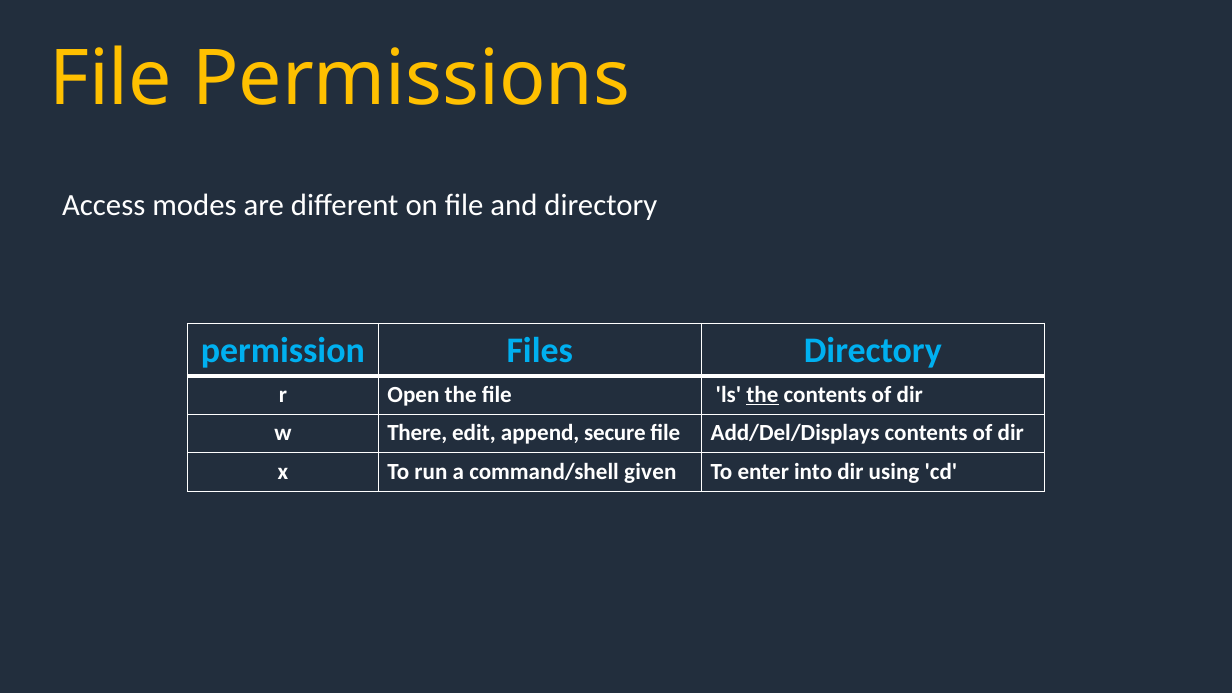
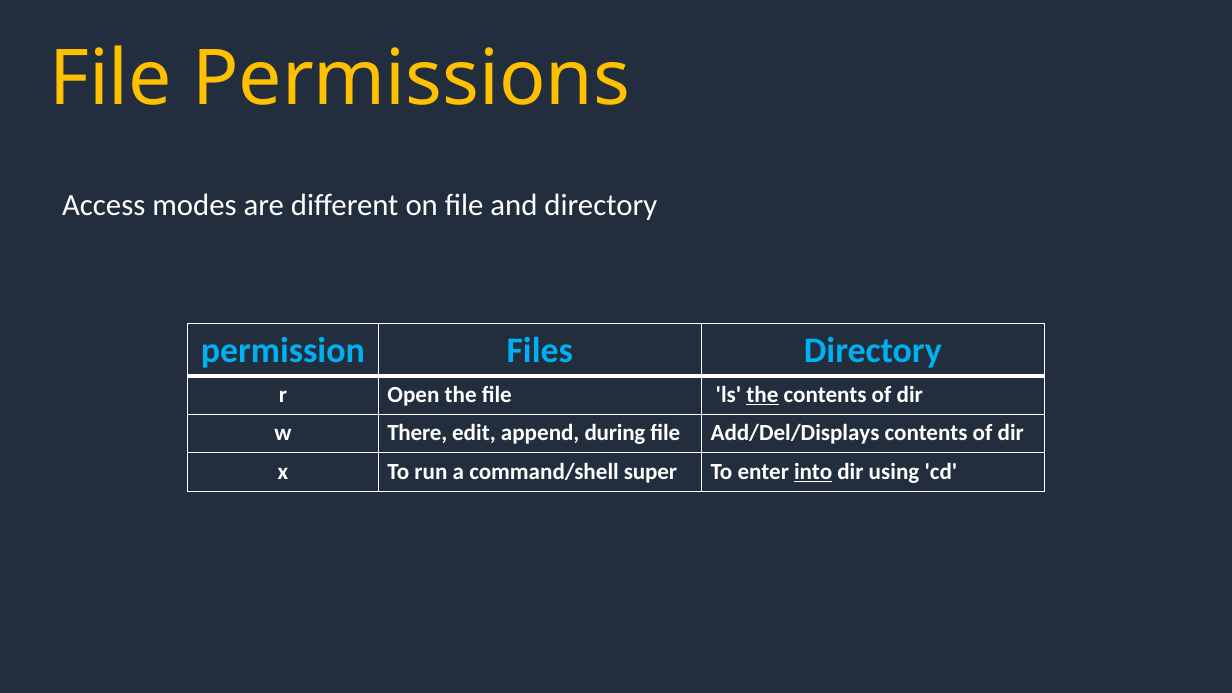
secure: secure -> during
given: given -> super
into underline: none -> present
